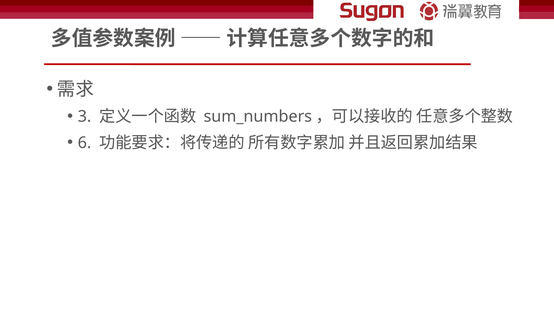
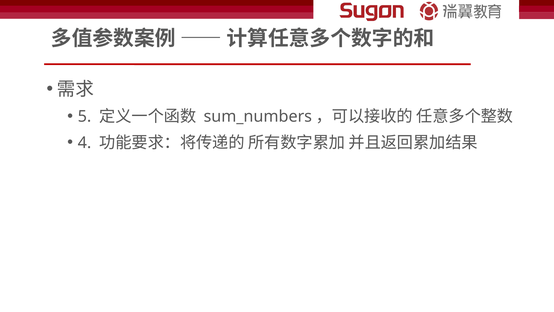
3: 3 -> 5
6: 6 -> 4
